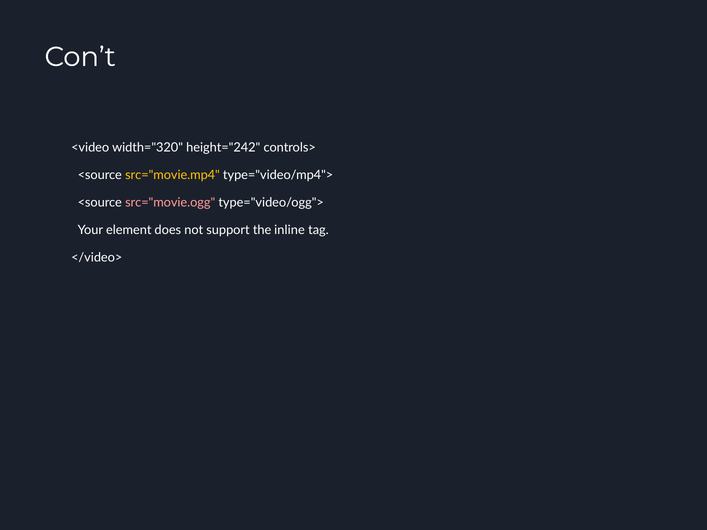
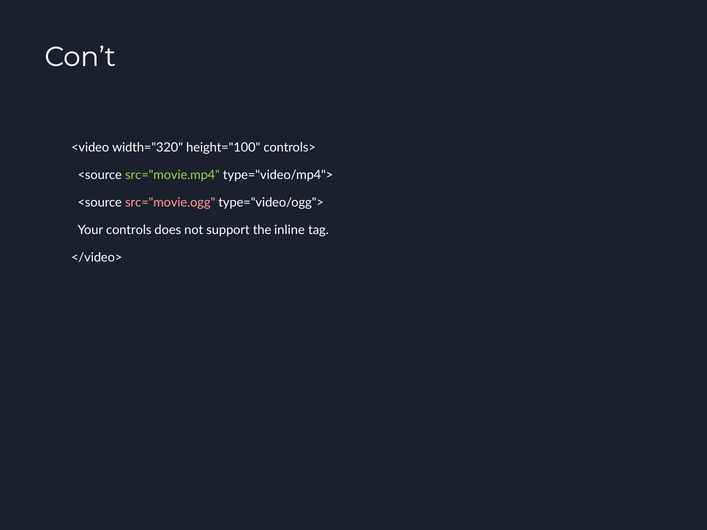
height="242: height="242 -> height="100
src="movie.mp4 colour: yellow -> light green
element: element -> controls
